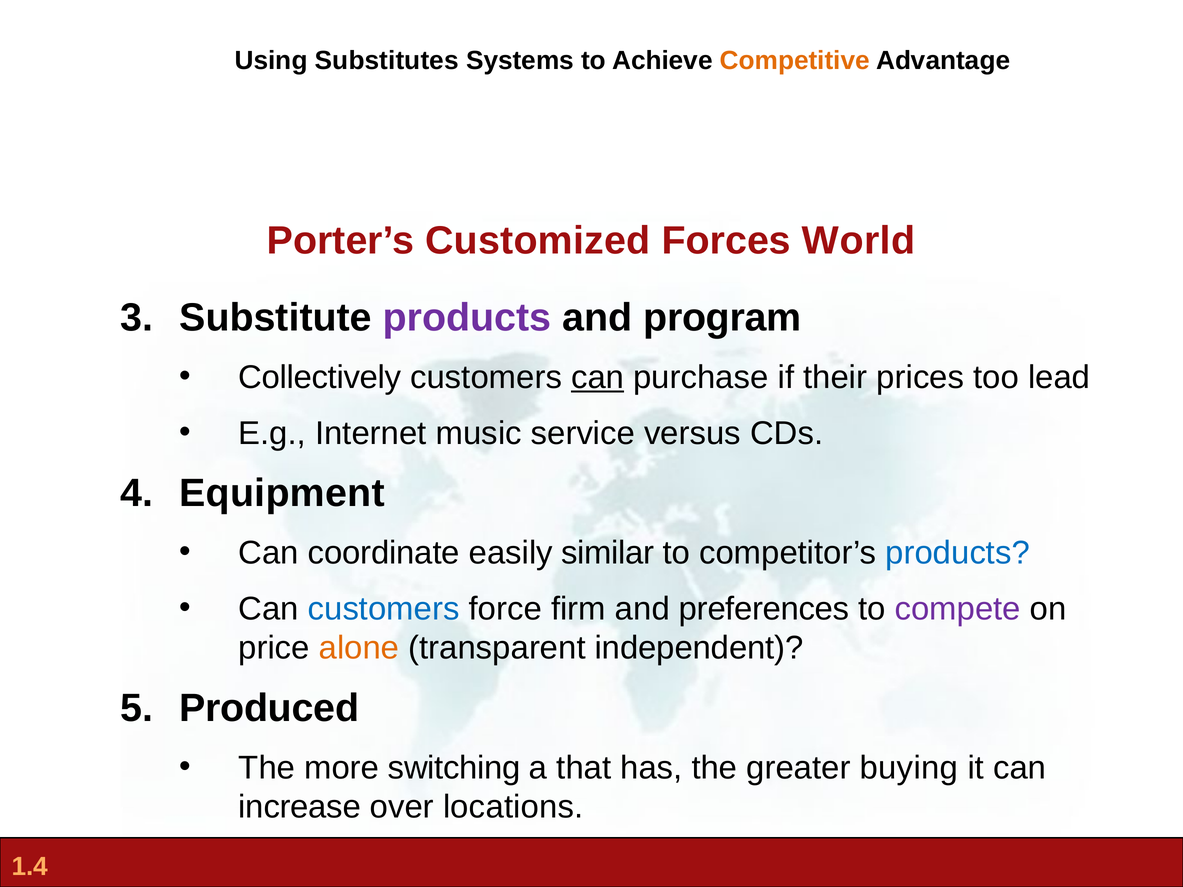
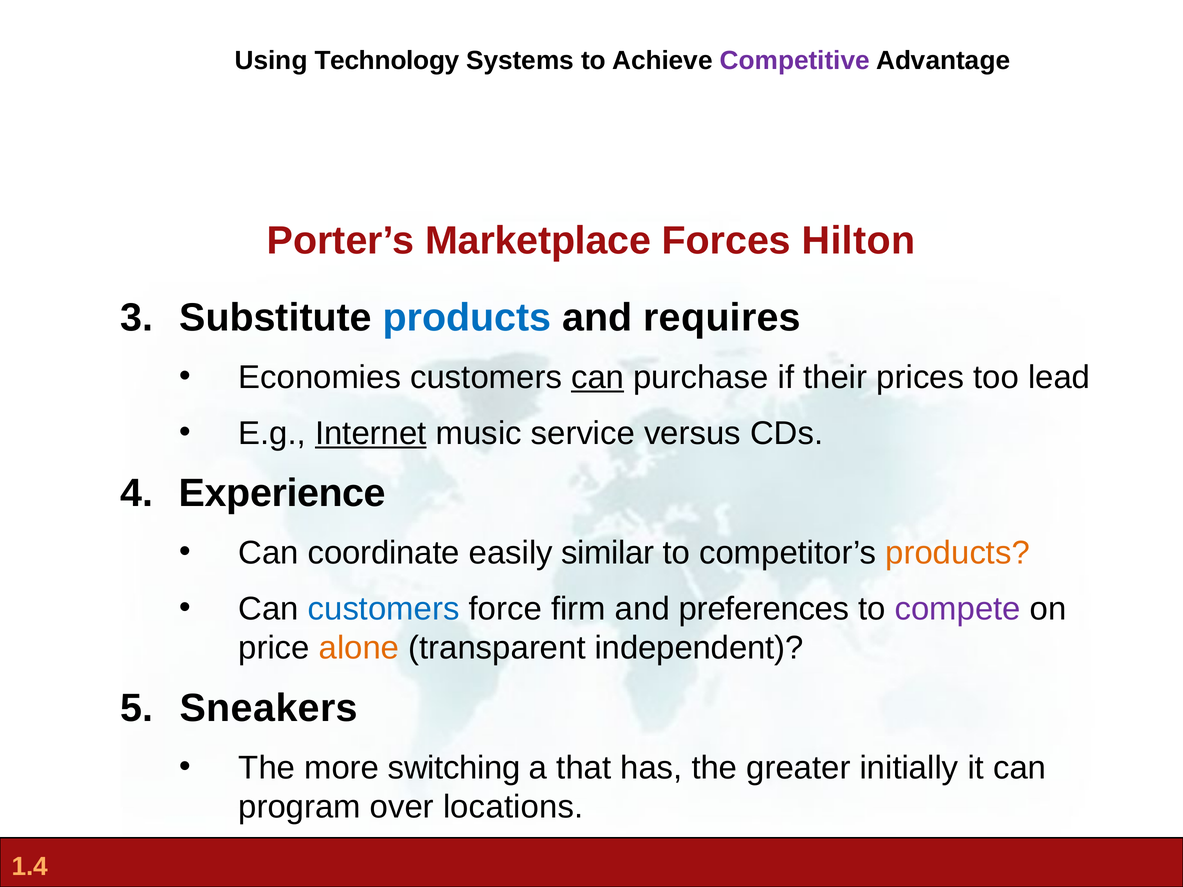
Substitutes: Substitutes -> Technology
Competitive colour: orange -> purple
Customized: Customized -> Marketplace
World: World -> Hilton
products at (467, 318) colour: purple -> blue
program: program -> requires
Collectively: Collectively -> Economies
Internet underline: none -> present
Equipment: Equipment -> Experience
products at (958, 553) colour: blue -> orange
Produced: Produced -> Sneakers
buying: buying -> initially
increase: increase -> program
